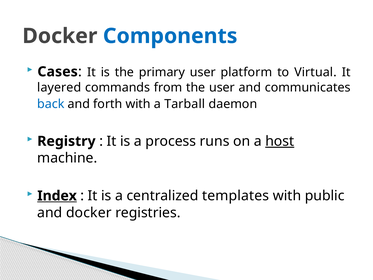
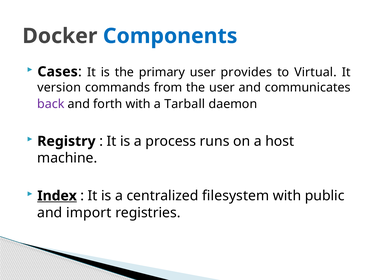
platform: platform -> provides
layered: layered -> version
back colour: blue -> purple
host underline: present -> none
templates: templates -> filesystem
and docker: docker -> import
